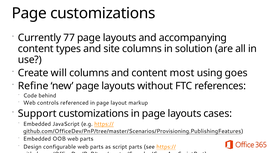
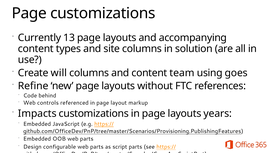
77: 77 -> 13
most: most -> team
Support: Support -> Impacts
cases: cases -> years
